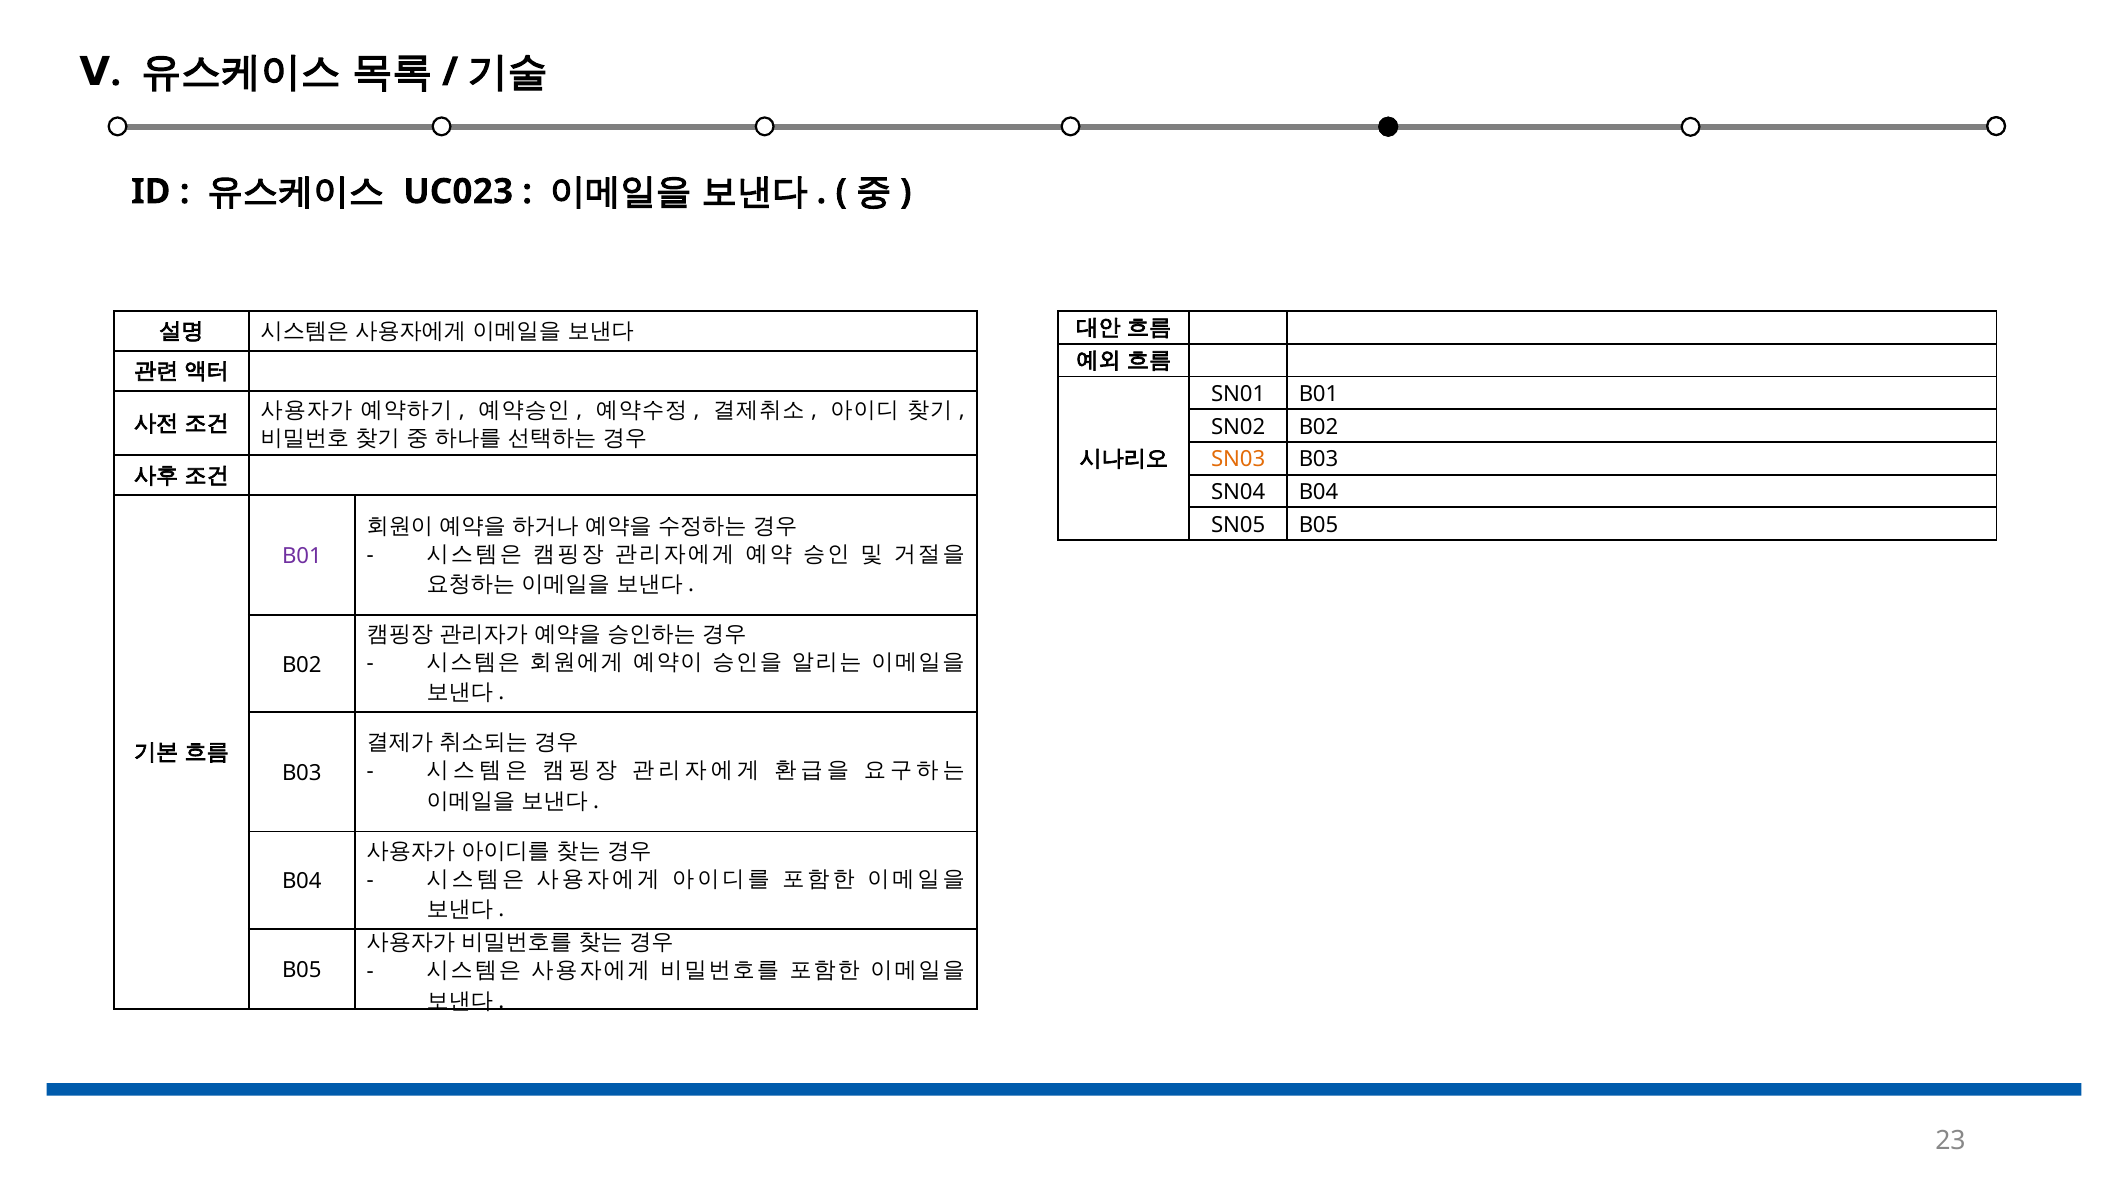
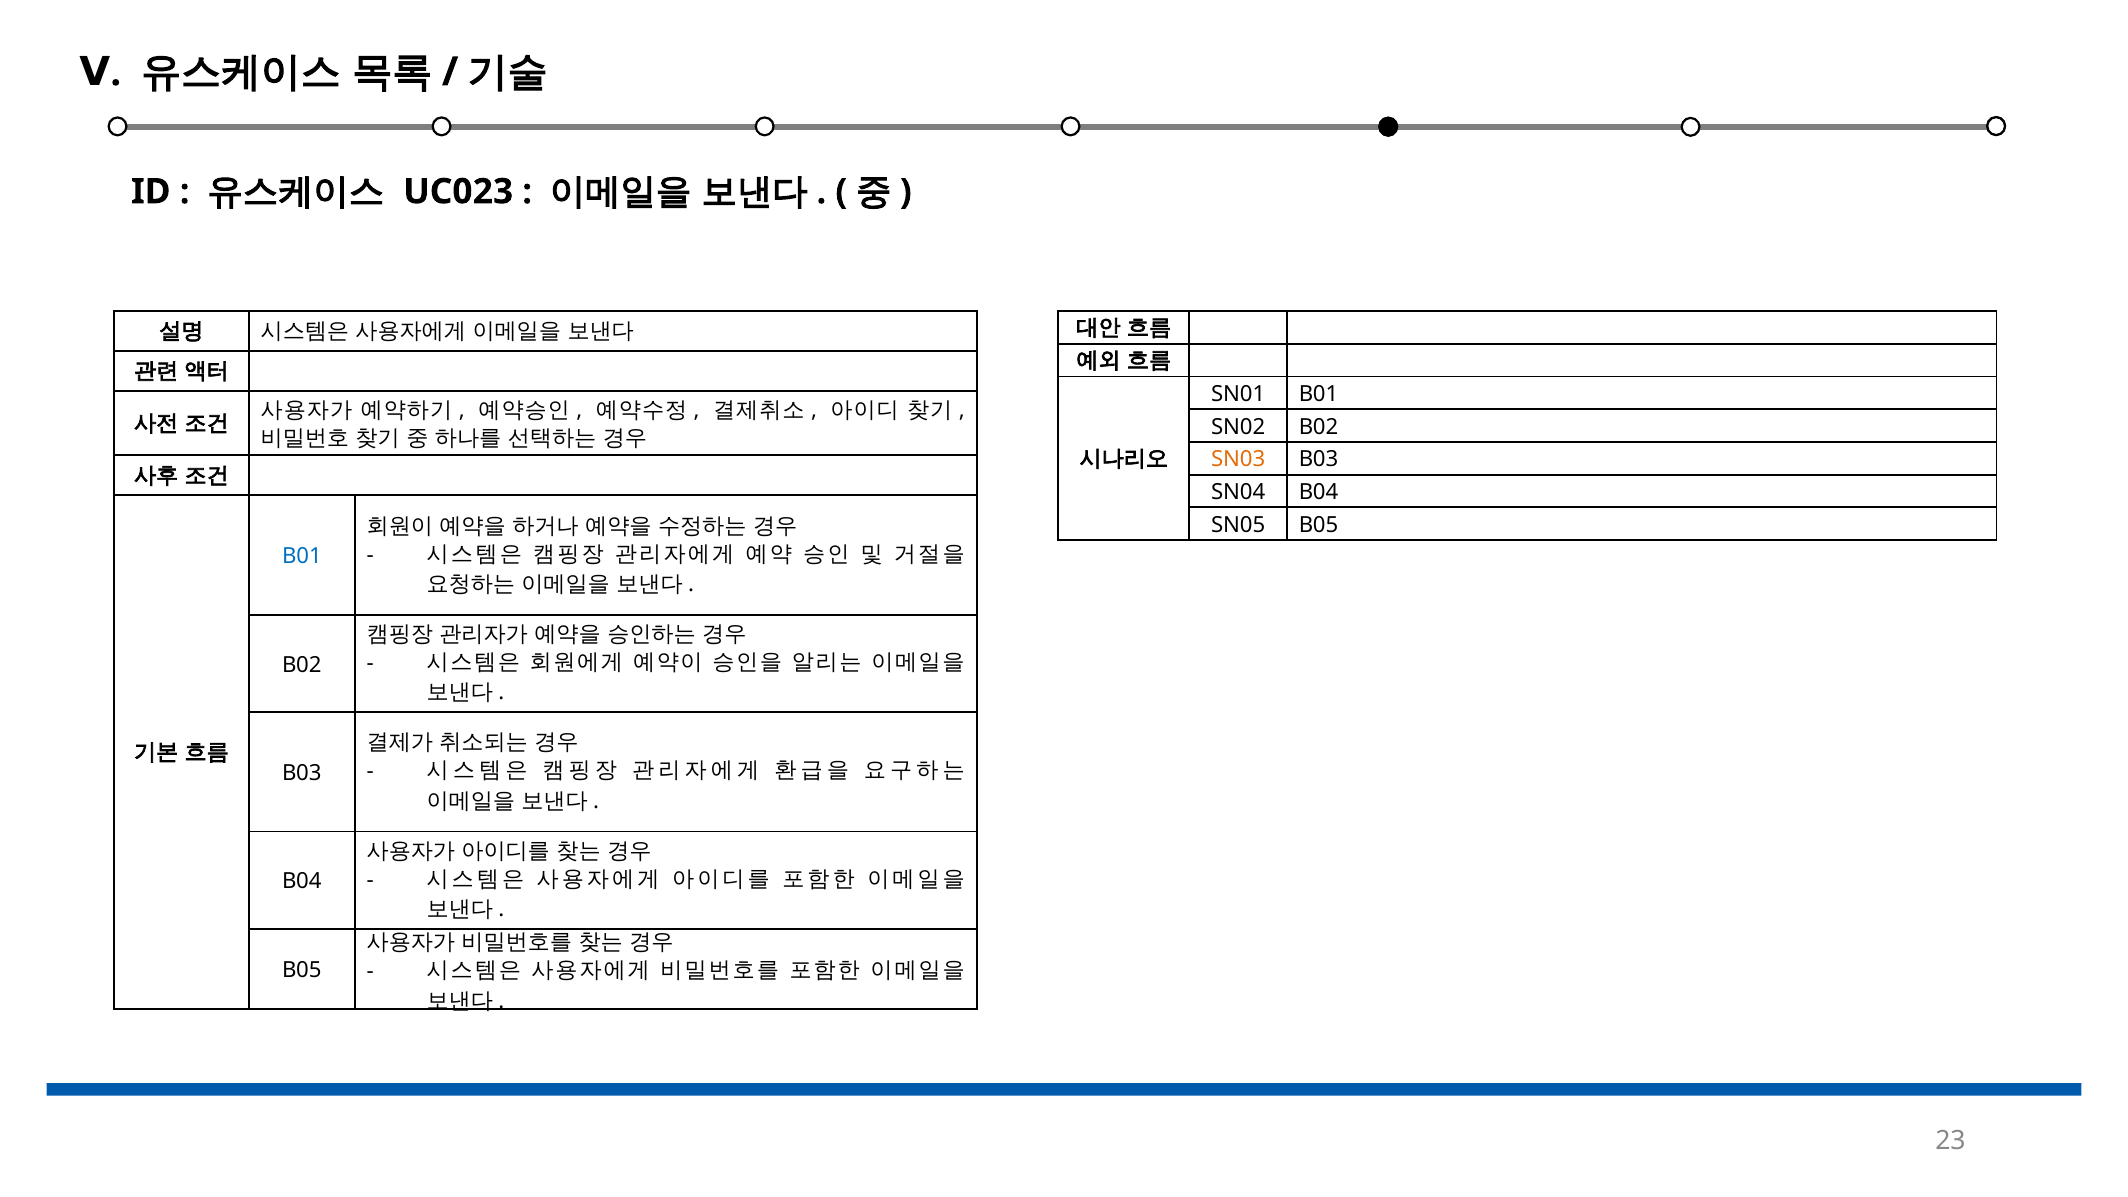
B01 at (302, 556) colour: purple -> blue
